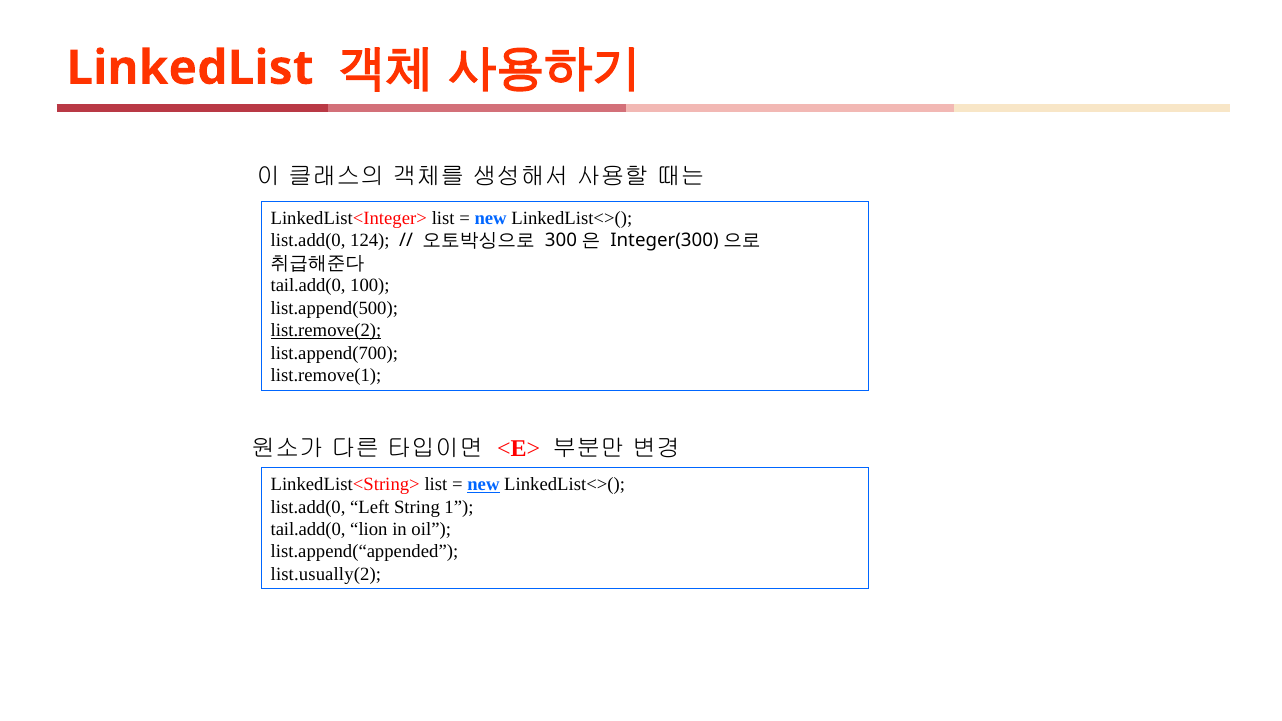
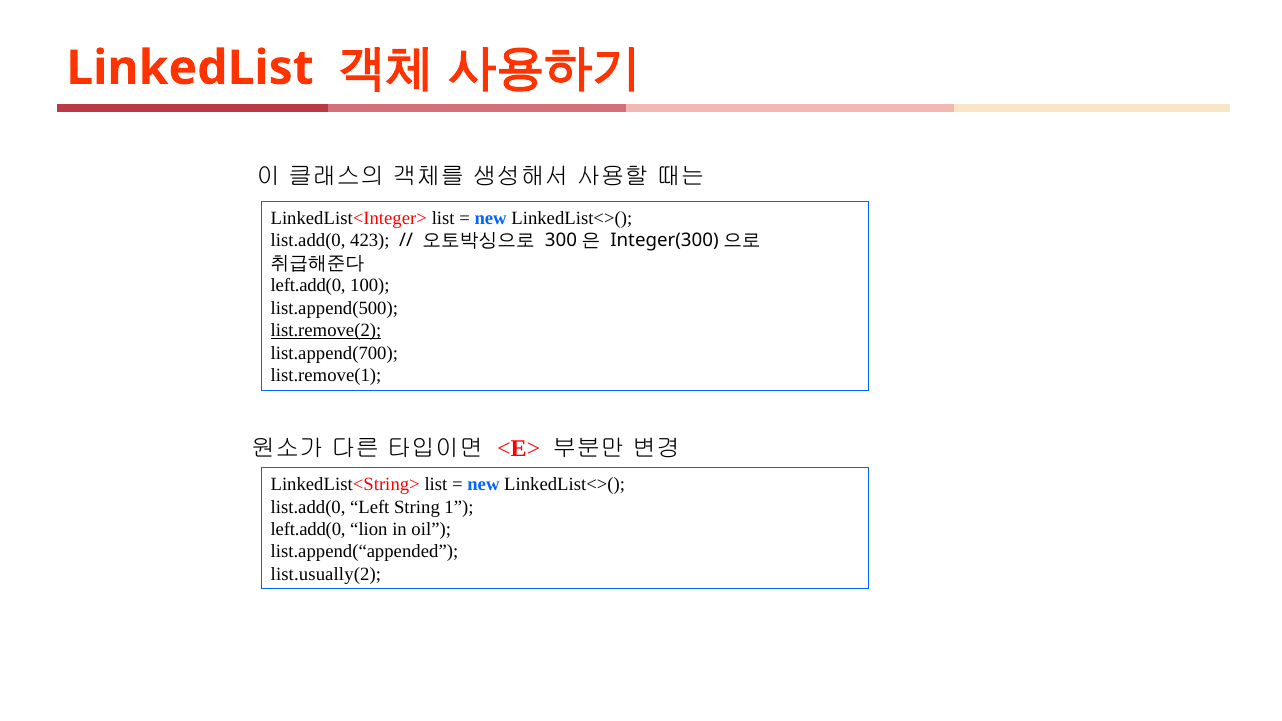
124: 124 -> 423
tail.add(0 at (308, 286): tail.add(0 -> left.add(0
new at (483, 484) underline: present -> none
tail.add(0 at (308, 529): tail.add(0 -> left.add(0
